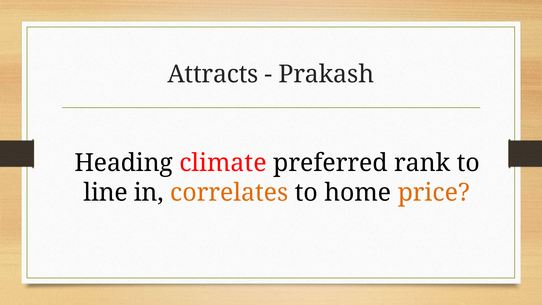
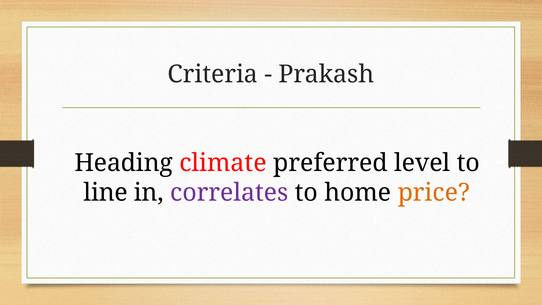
Attracts: Attracts -> Criteria
rank: rank -> level
correlates colour: orange -> purple
